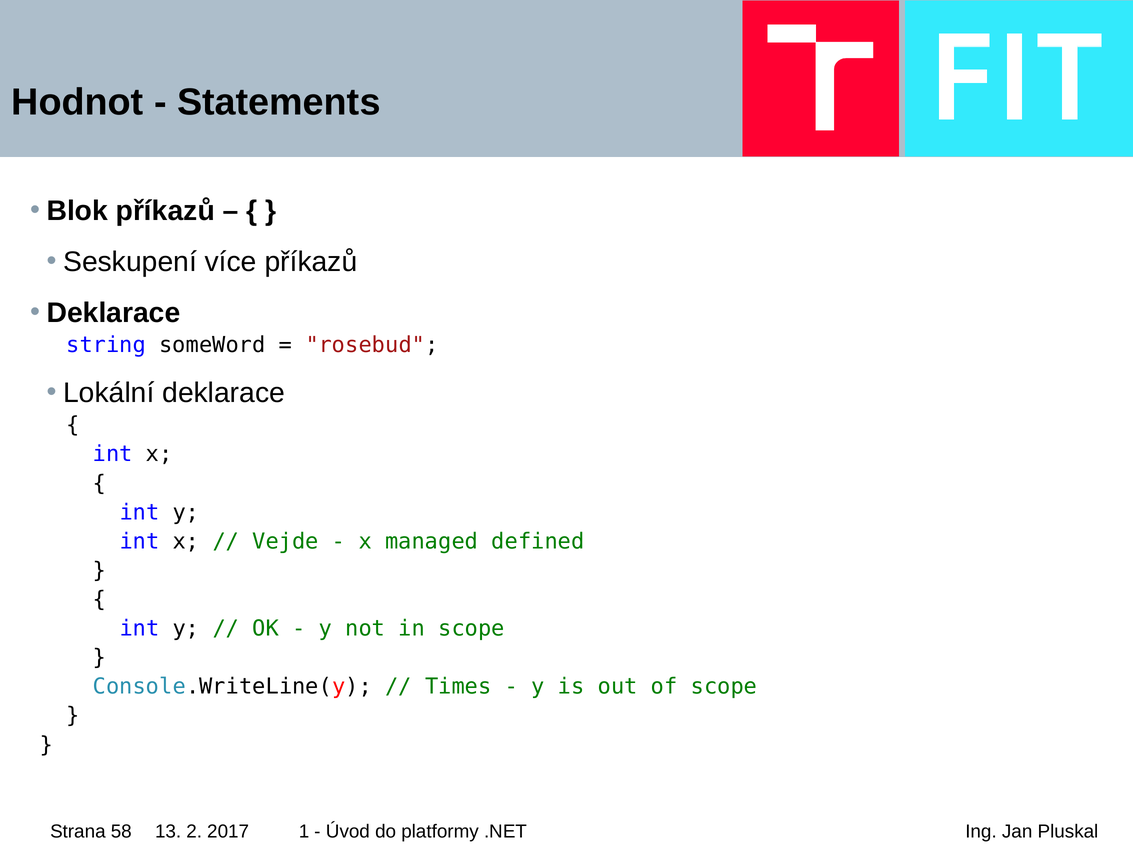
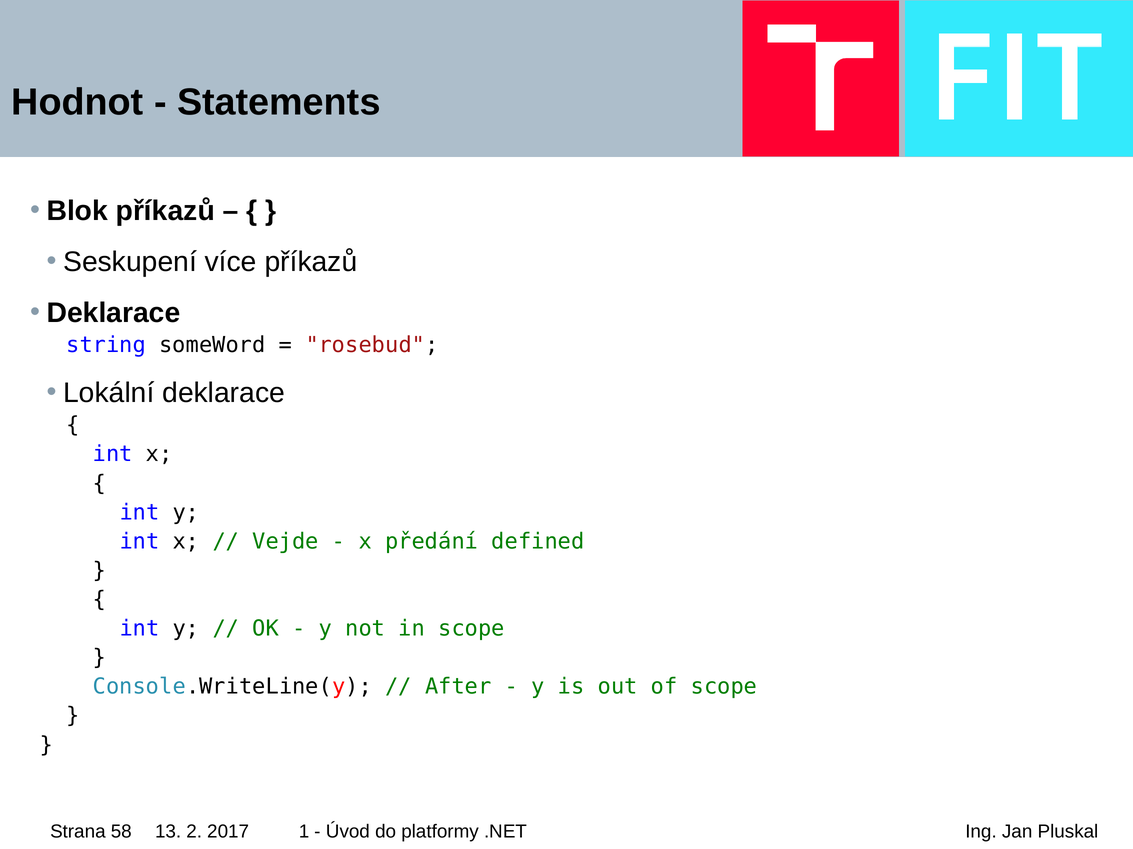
managed: managed -> předání
Times: Times -> After
